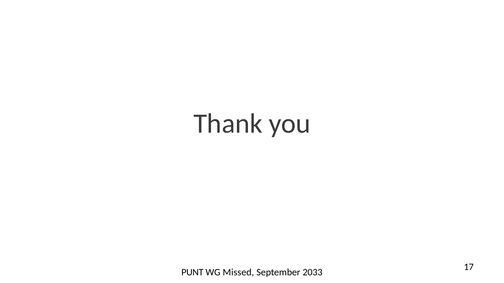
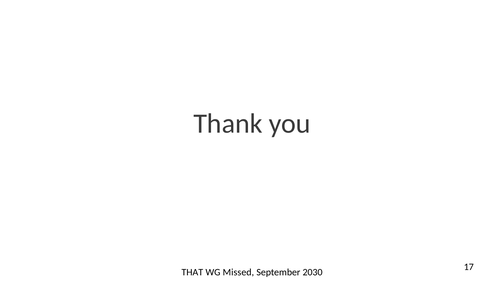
PUNT: PUNT -> THAT
2033: 2033 -> 2030
